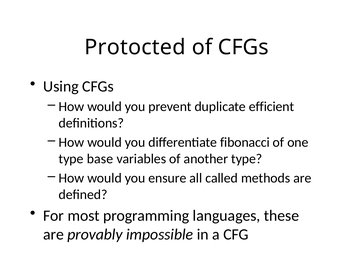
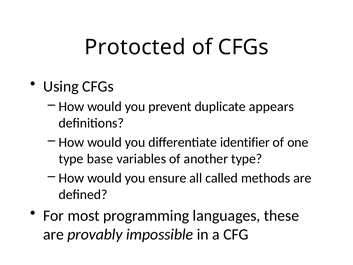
efficient: efficient -> appears
fibonacci: fibonacci -> identifier
